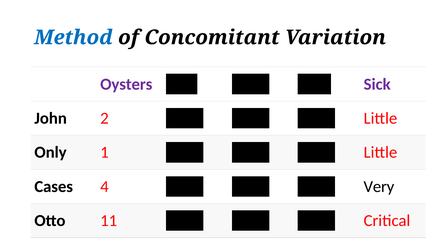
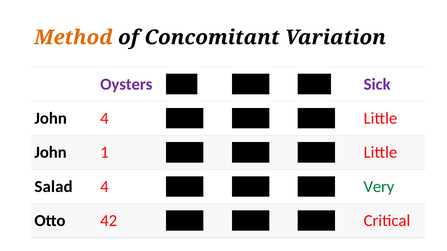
Method colour: blue -> orange
John 2: 2 -> 4
Only at (51, 153): Only -> John
Cases at (54, 187): Cases -> Salad
Very colour: black -> green
11: 11 -> 42
